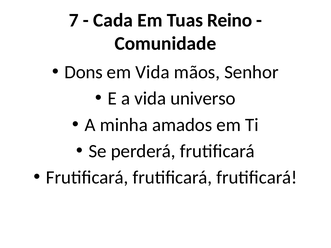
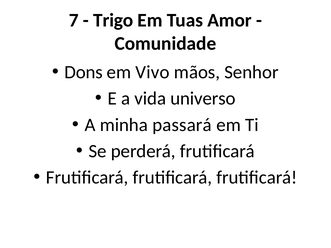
Cada: Cada -> Trigo
Reino: Reino -> Amor
em Vida: Vida -> Vivo
amados: amados -> passará
